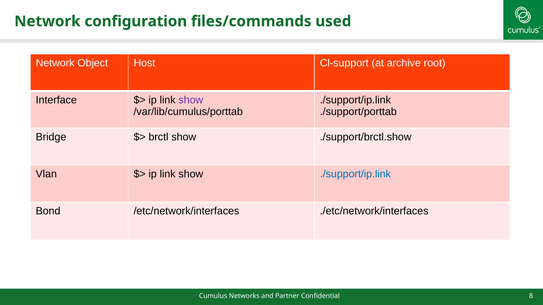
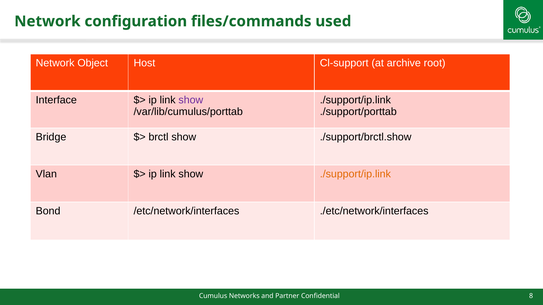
./support/ip.link at (355, 174) colour: blue -> orange
